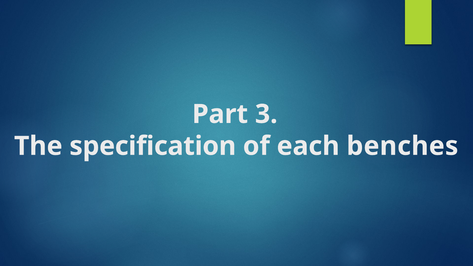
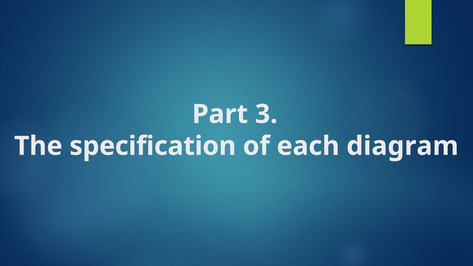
benches: benches -> diagram
